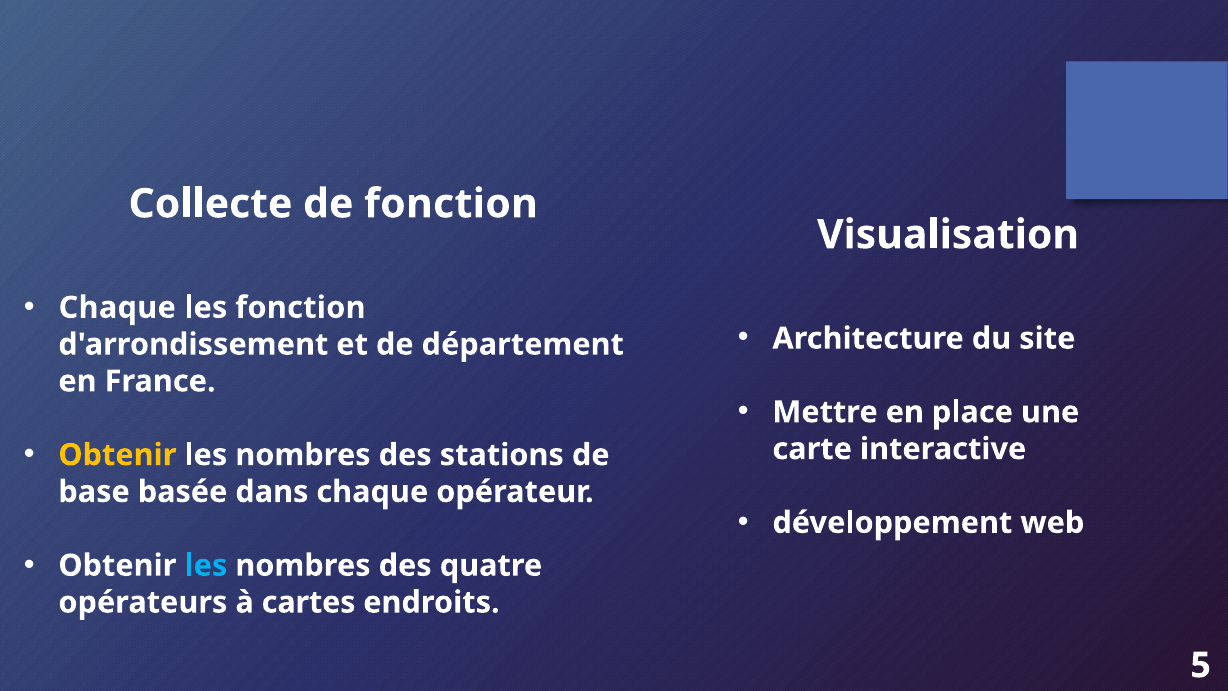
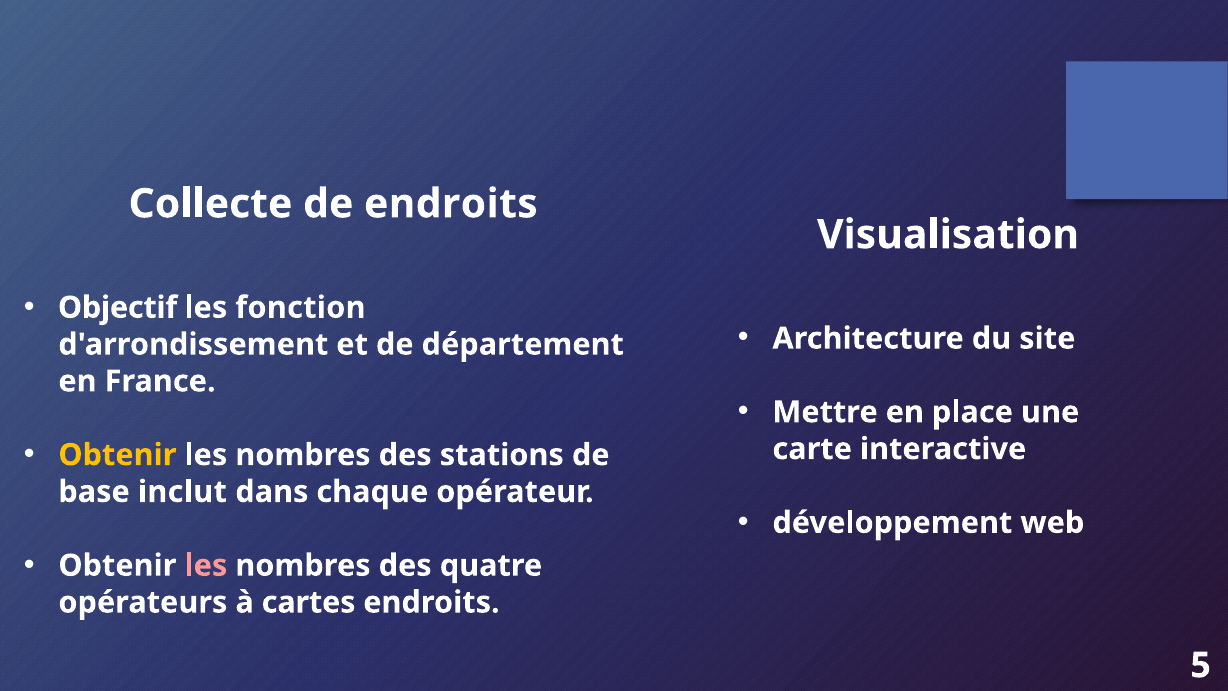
de fonction: fonction -> endroits
Chaque at (117, 307): Chaque -> Objectif
basée: basée -> inclut
les at (206, 565) colour: light blue -> pink
